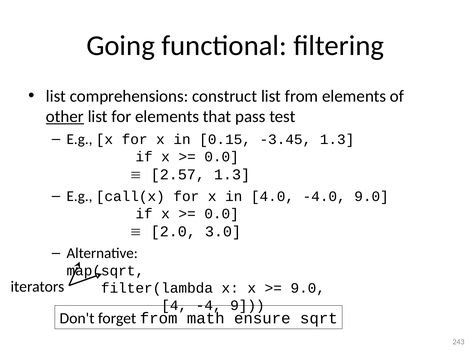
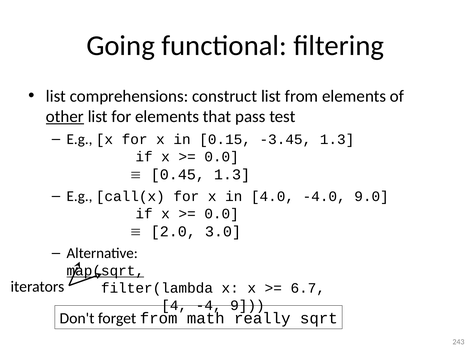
2.57: 2.57 -> 0.45
map(sqrt underline: none -> present
9.0 at (308, 288): 9.0 -> 6.7
ensure: ensure -> really
